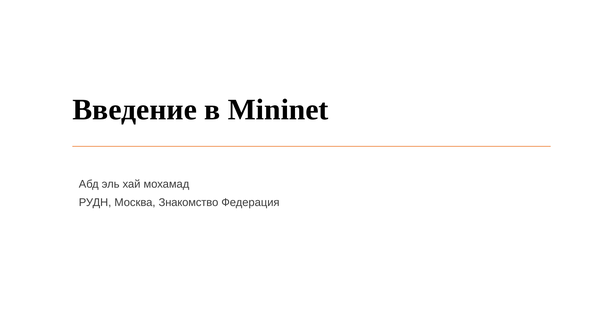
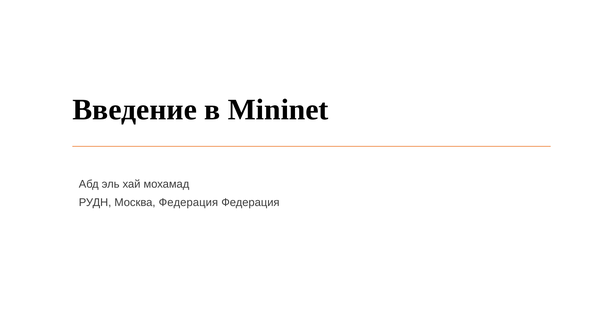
Москва Знакомство: Знакомство -> Федерация
